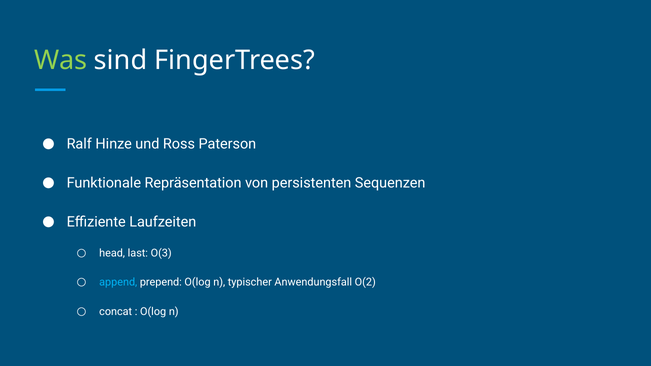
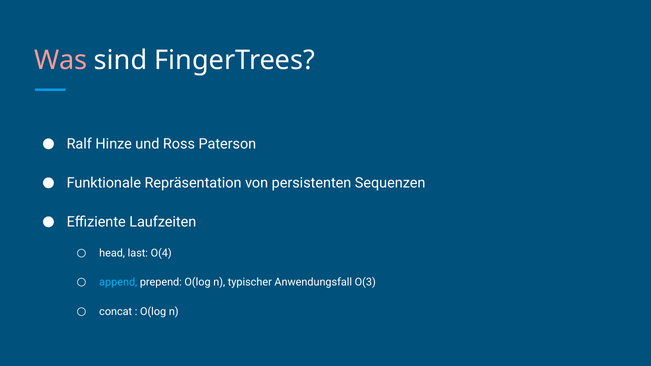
Was colour: light green -> pink
O(3: O(3 -> O(4
O(2: O(2 -> O(3
